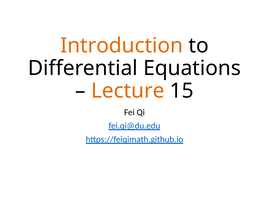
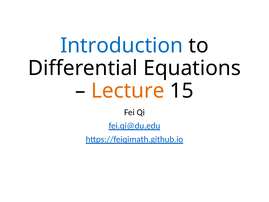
Introduction colour: orange -> blue
